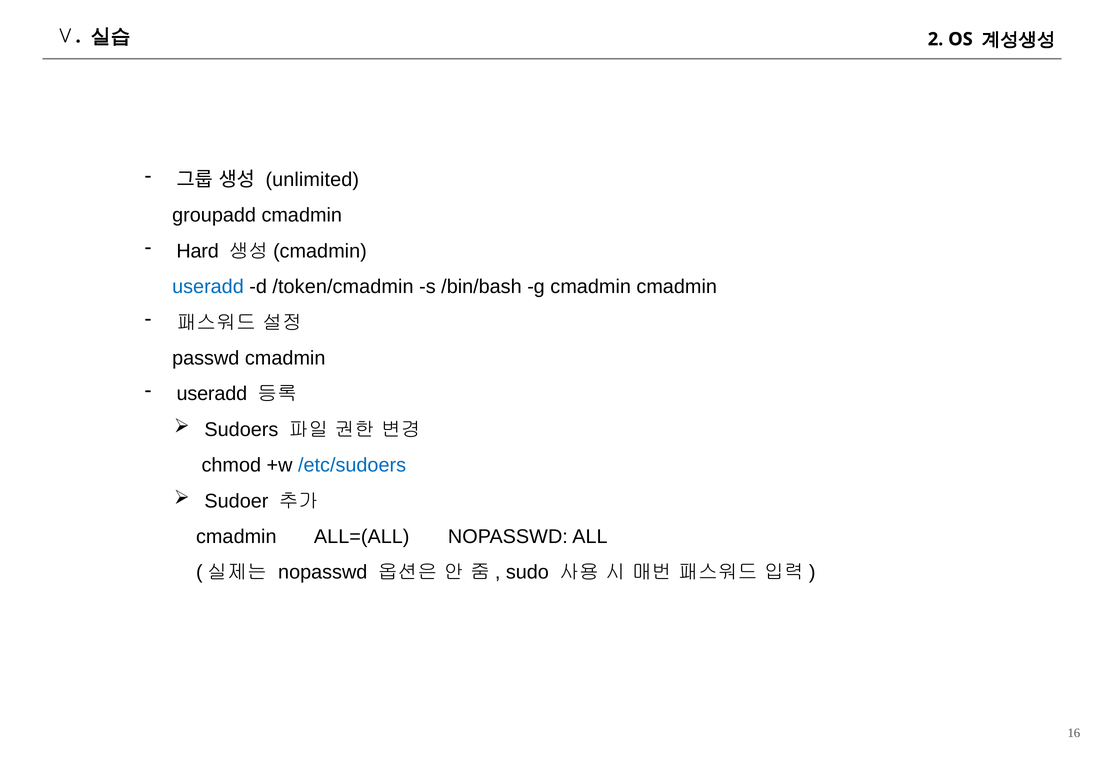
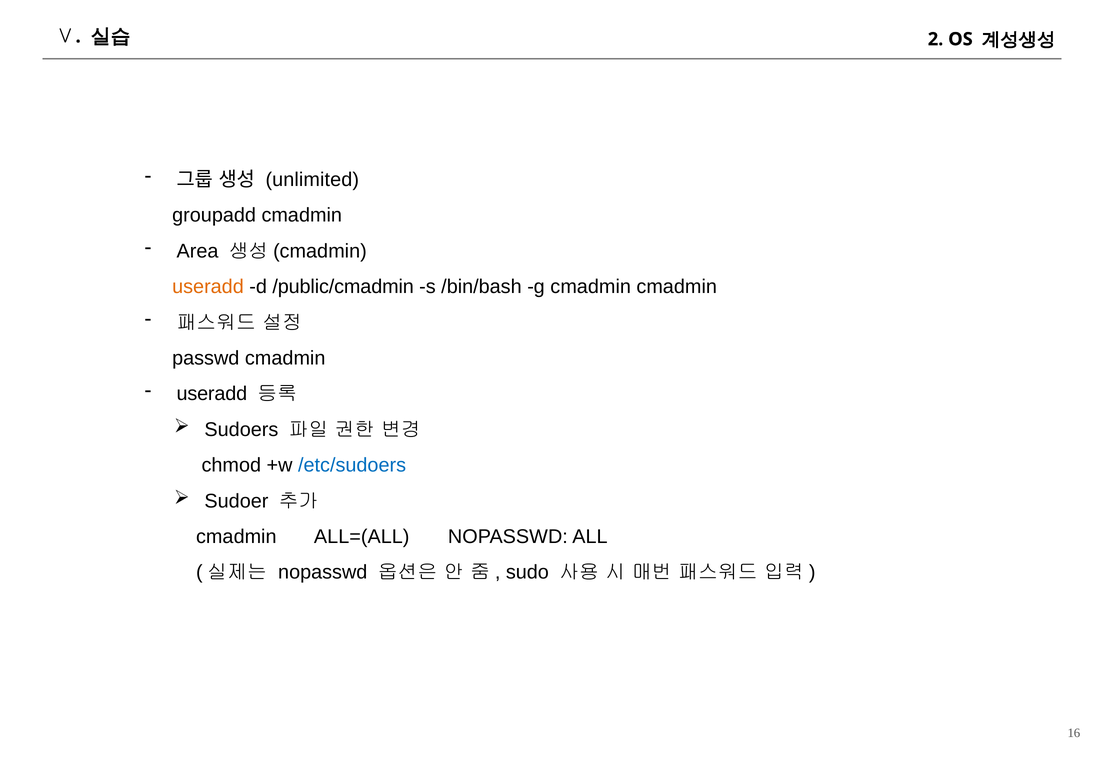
Hard: Hard -> Area
useradd at (208, 287) colour: blue -> orange
/token/cmadmin: /token/cmadmin -> /public/cmadmin
